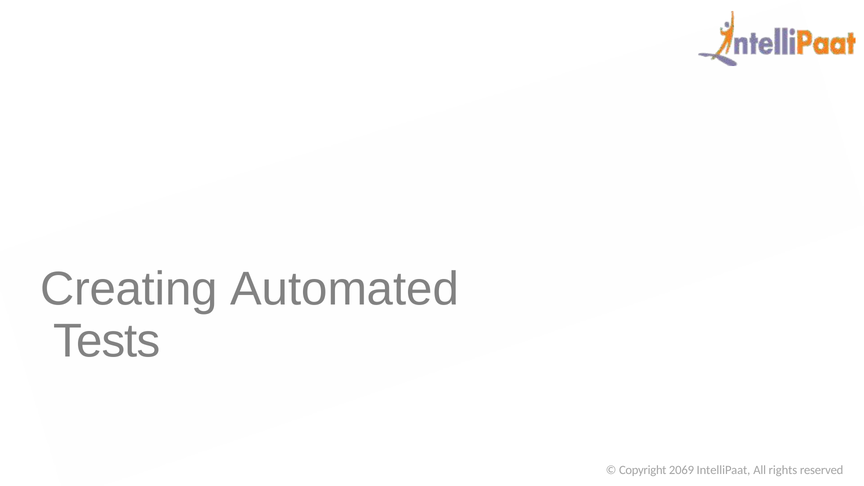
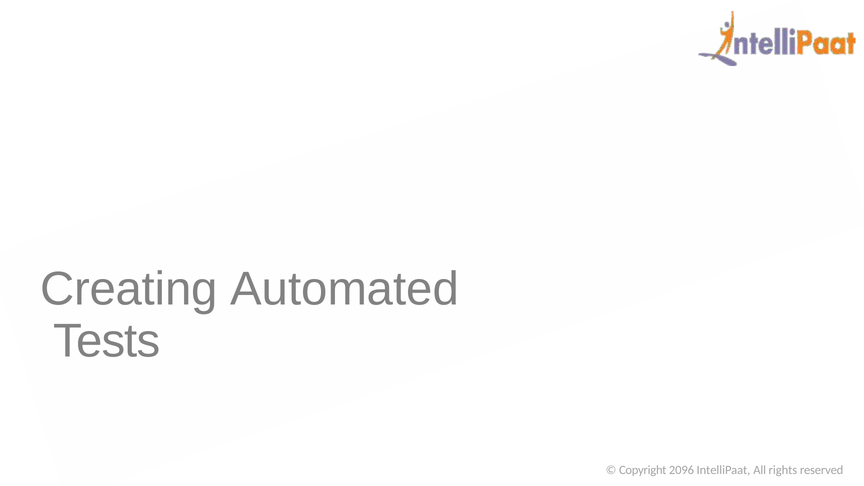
2069: 2069 -> 2096
